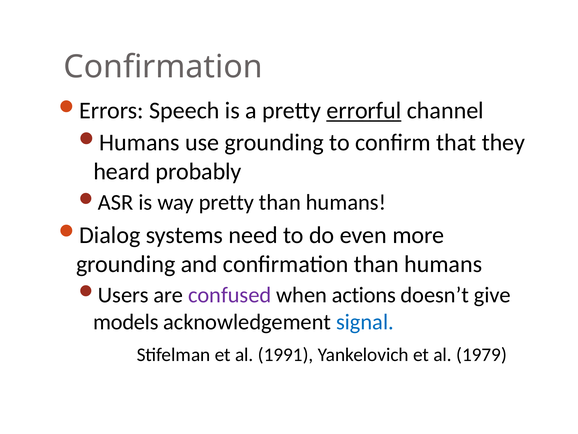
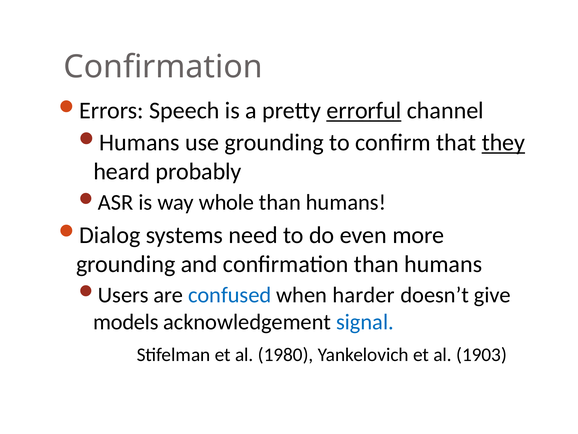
they underline: none -> present
way pretty: pretty -> whole
confused colour: purple -> blue
actions: actions -> harder
1991: 1991 -> 1980
1979: 1979 -> 1903
